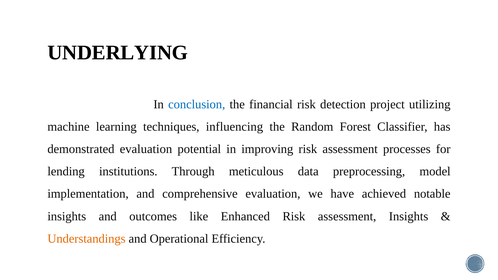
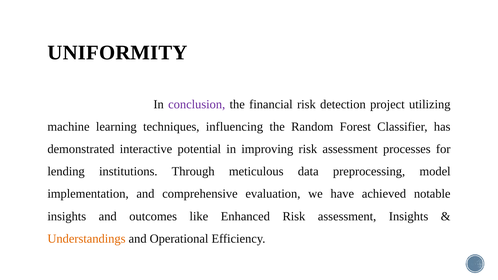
UNDERLYING: UNDERLYING -> UNIFORMITY
conclusion colour: blue -> purple
demonstrated evaluation: evaluation -> interactive
